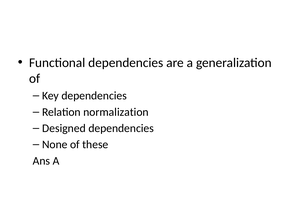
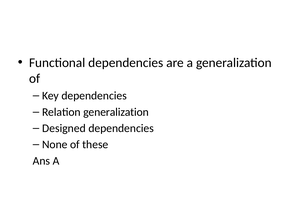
Relation normalization: normalization -> generalization
